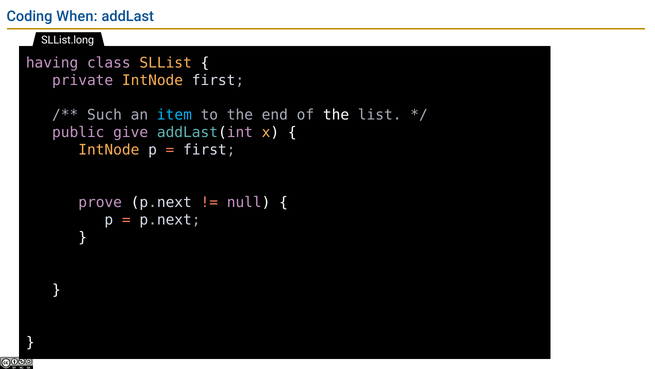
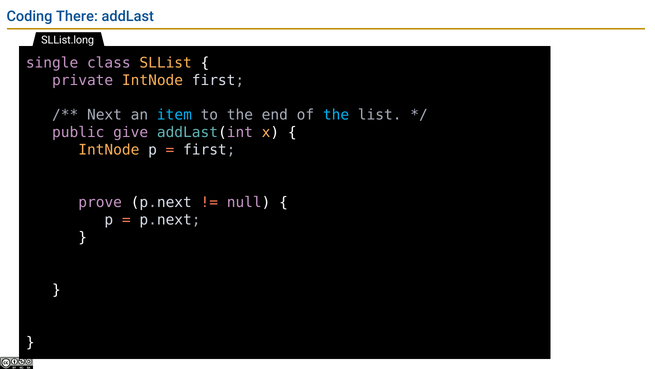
When: When -> There
having: having -> single
Such: Such -> Next
the at (336, 115) colour: white -> light blue
